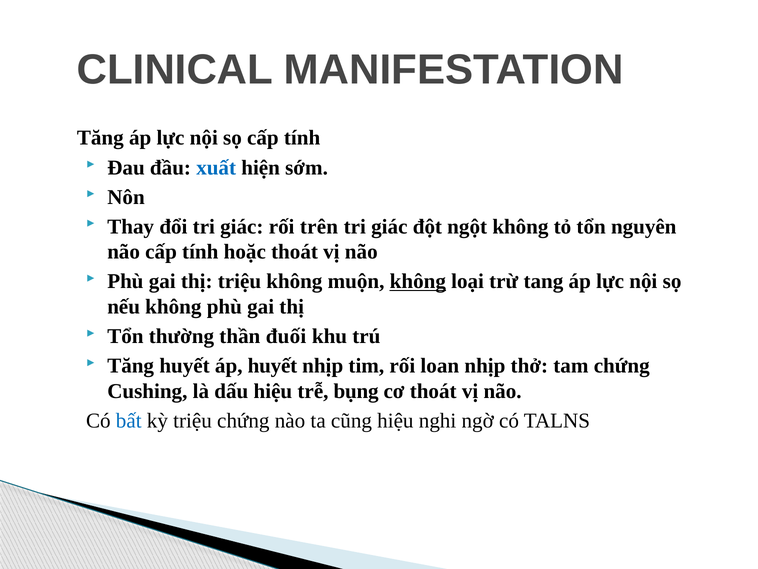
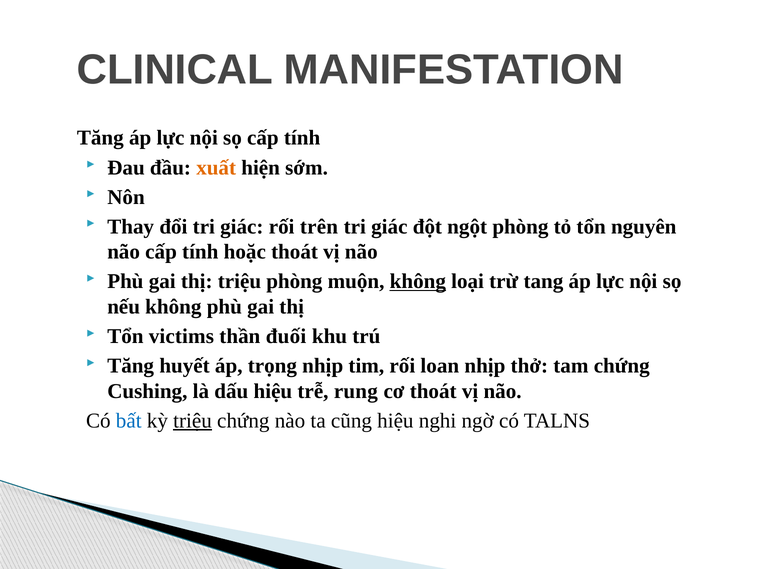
xuất colour: blue -> orange
ngột không: không -> phòng
triệu không: không -> phòng
thường: thường -> victims
áp huyết: huyết -> trọng
bụng: bụng -> rung
triệu at (193, 420) underline: none -> present
